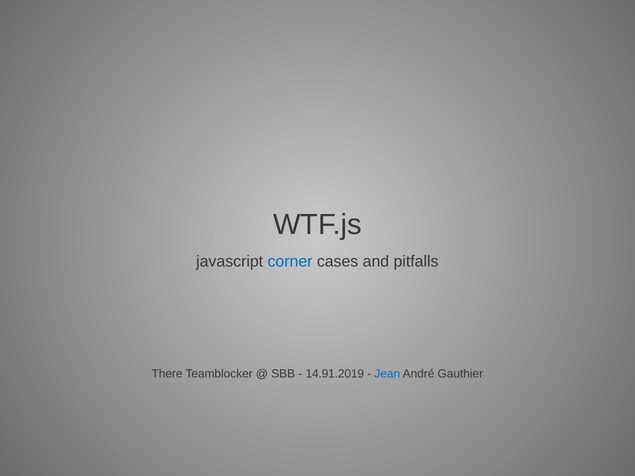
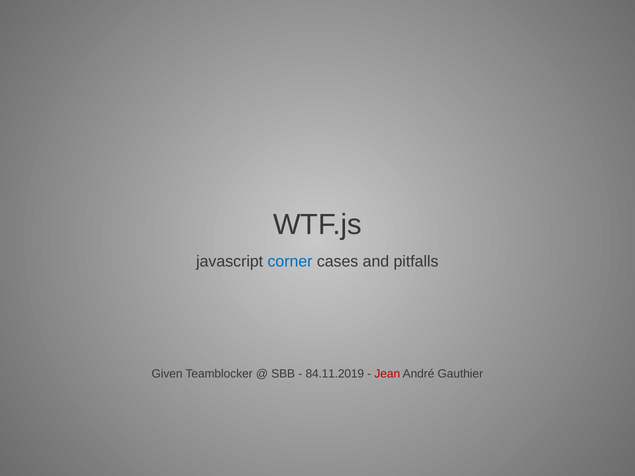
There: There -> Given
14.91.2019: 14.91.2019 -> 84.11.2019
Jean colour: blue -> red
